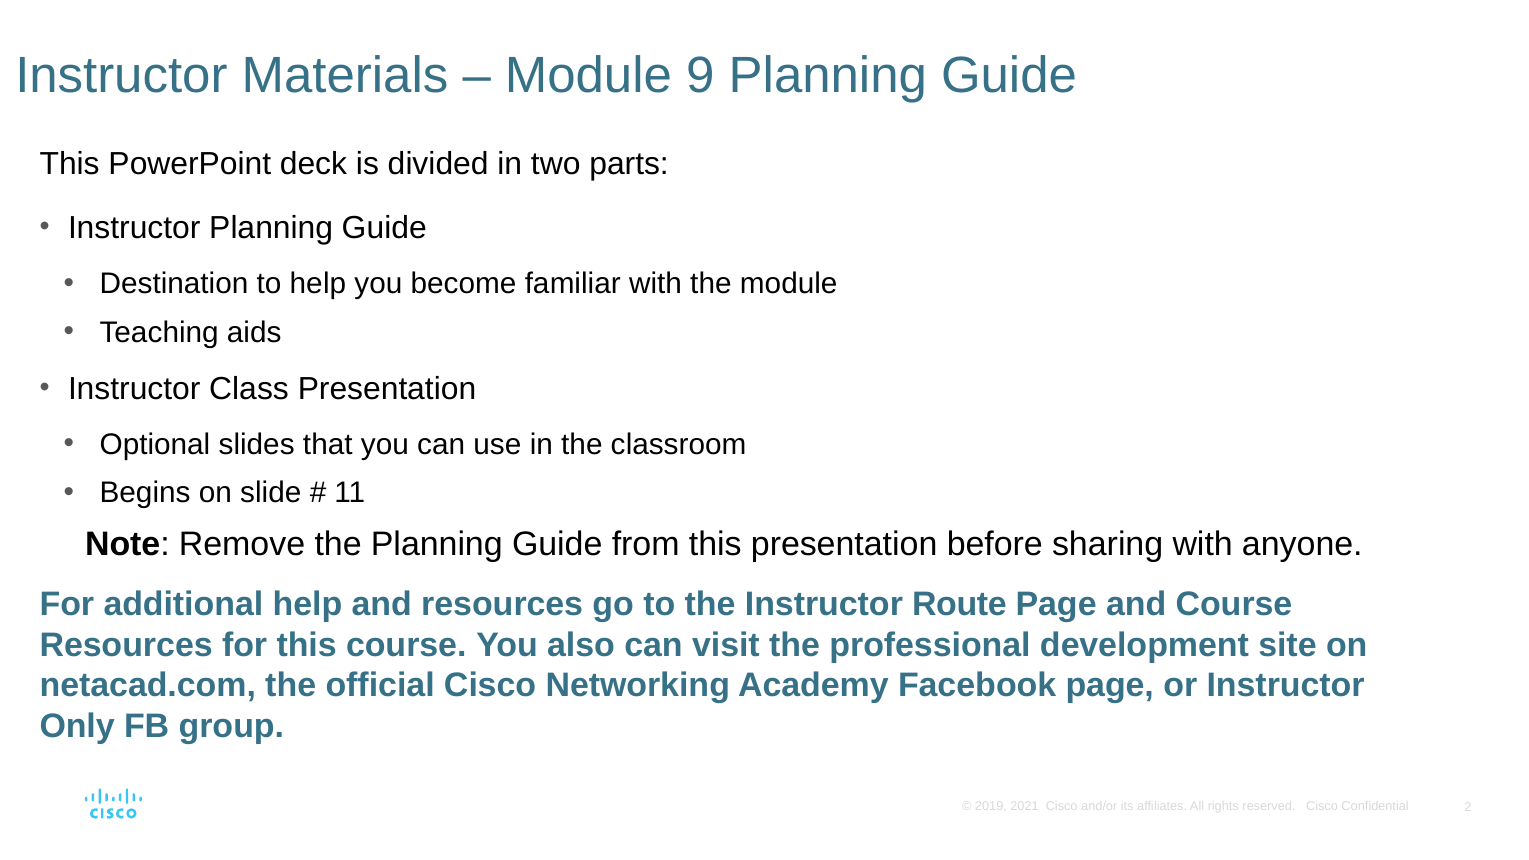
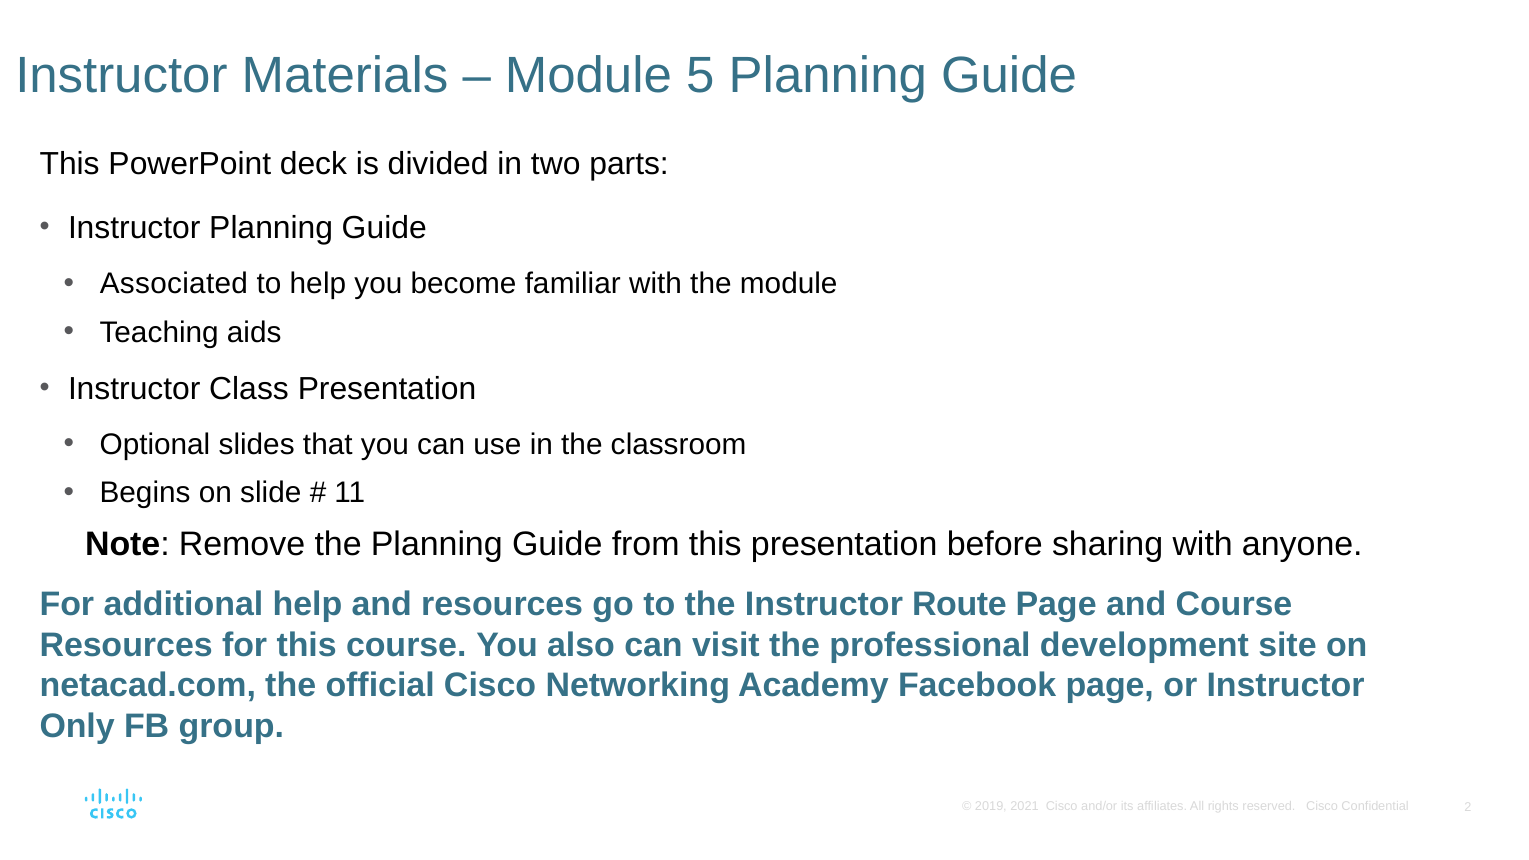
9: 9 -> 5
Destination: Destination -> Associated
